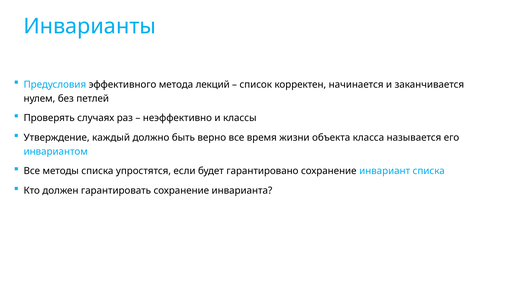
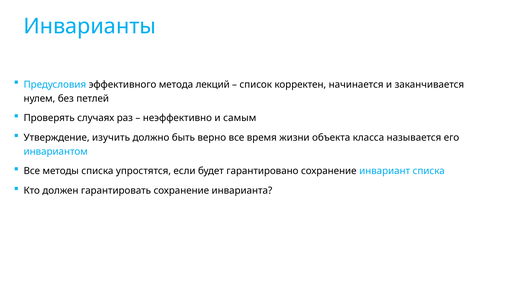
классы: классы -> самым
каждый: каждый -> изучить
